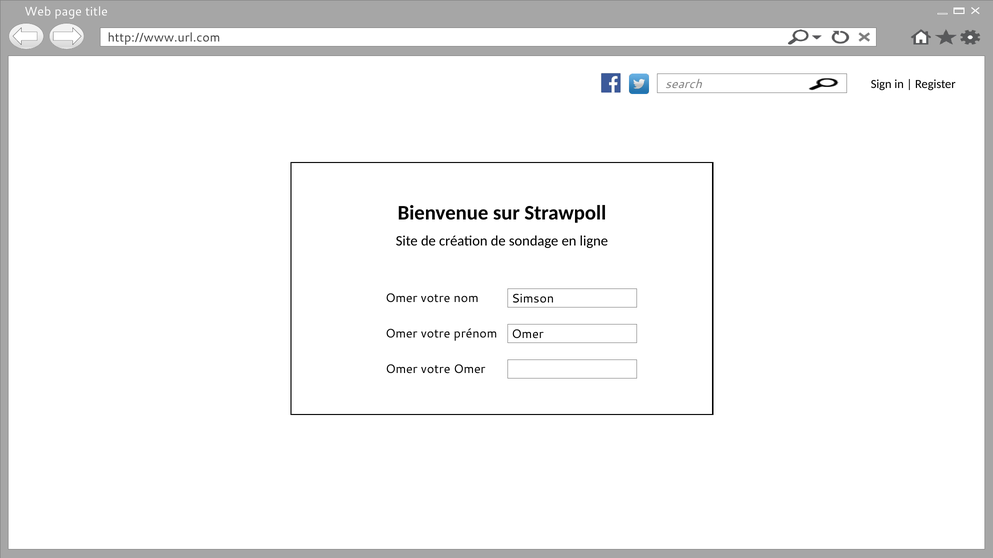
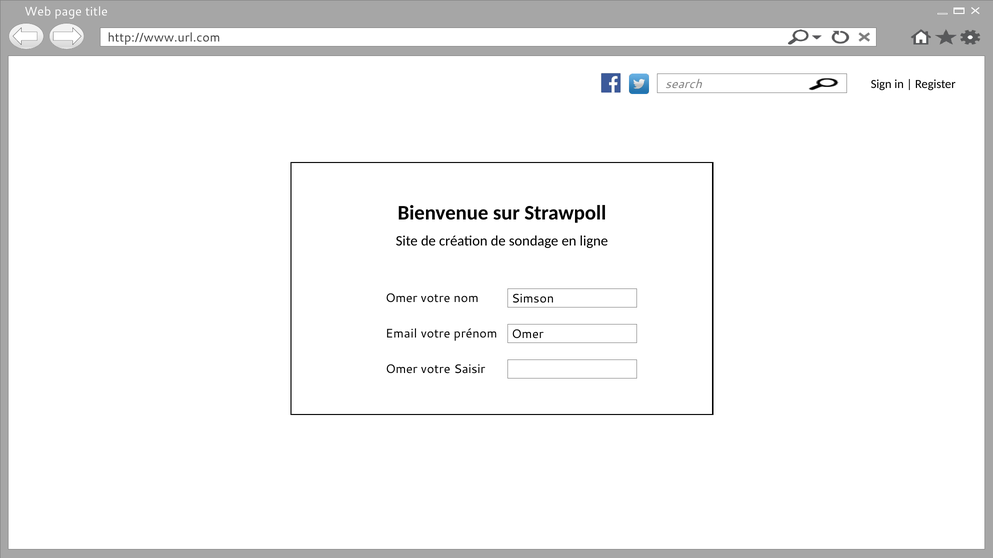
Omer at (401, 334): Omer -> Email
votre Omer: Omer -> Saisir
